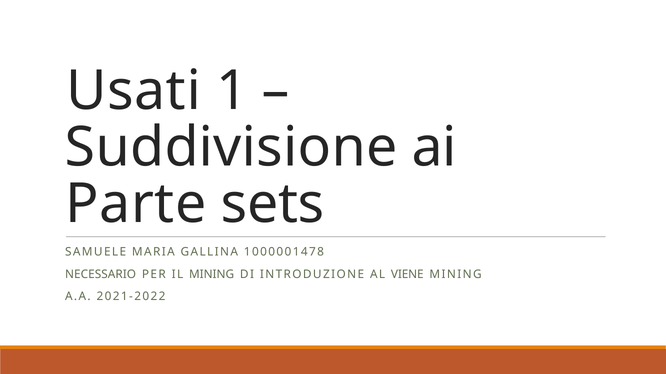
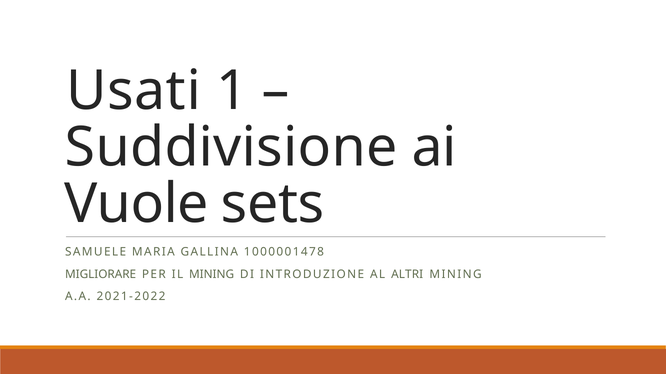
Parte: Parte -> Vuole
NECESSARIO: NECESSARIO -> MIGLIORARE
VIENE: VIENE -> ALTRI
